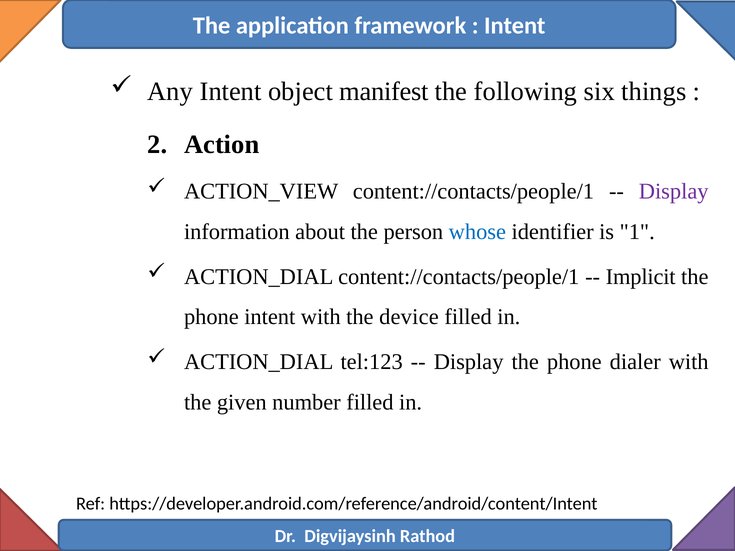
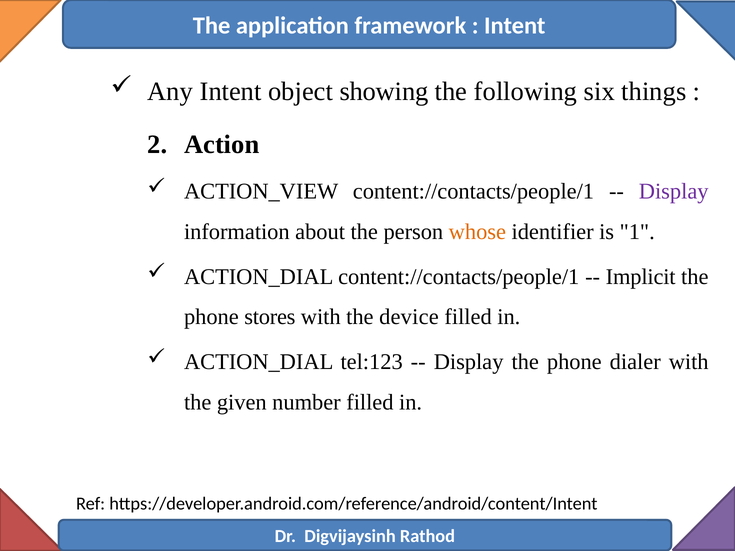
manifest: manifest -> showing
whose colour: blue -> orange
phone intent: intent -> stores
